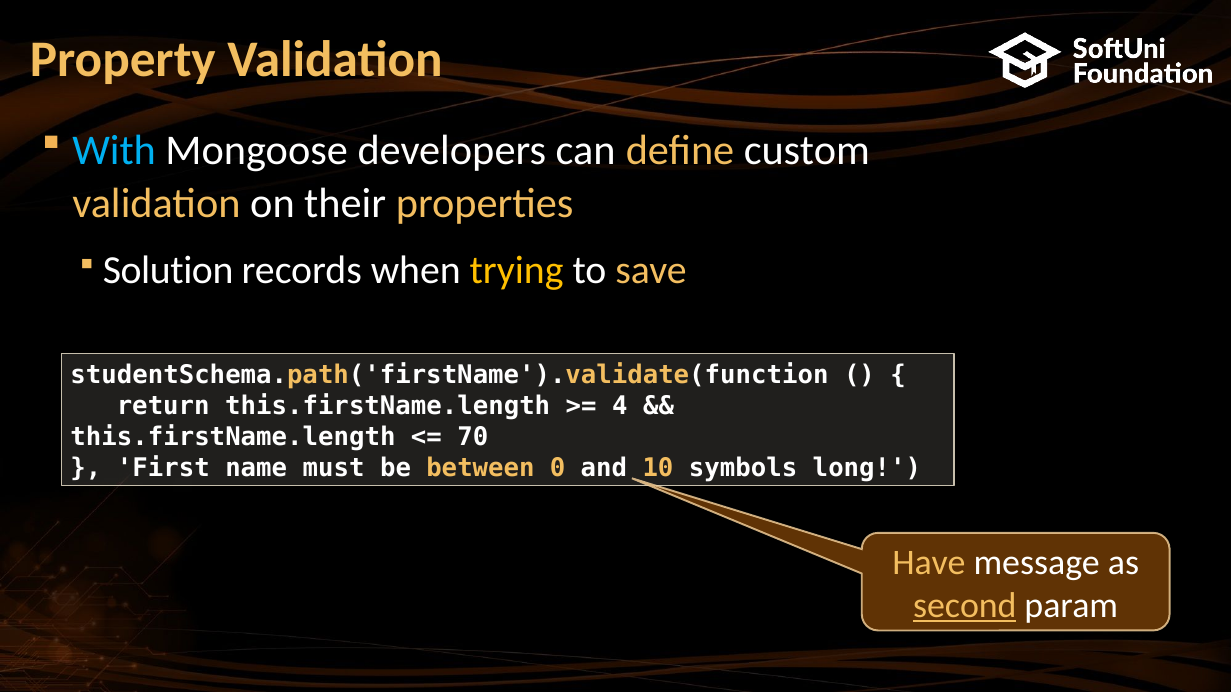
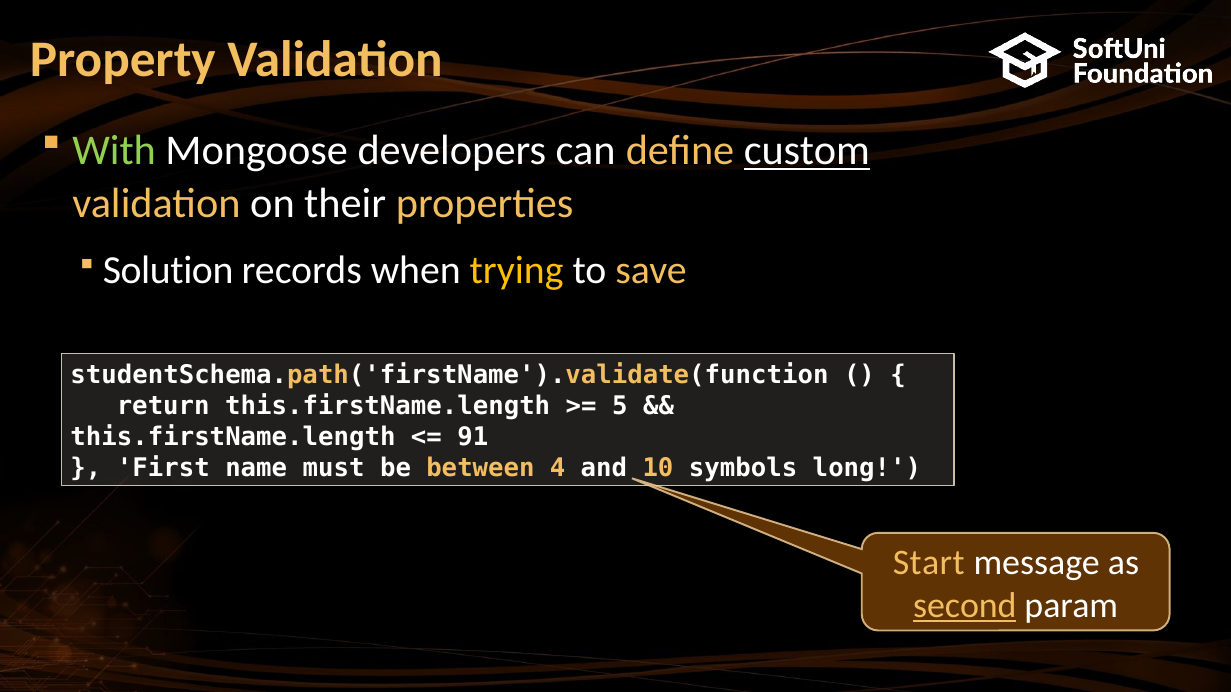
With colour: light blue -> light green
custom underline: none -> present
4: 4 -> 5
70: 70 -> 91
0: 0 -> 4
Have: Have -> Start
